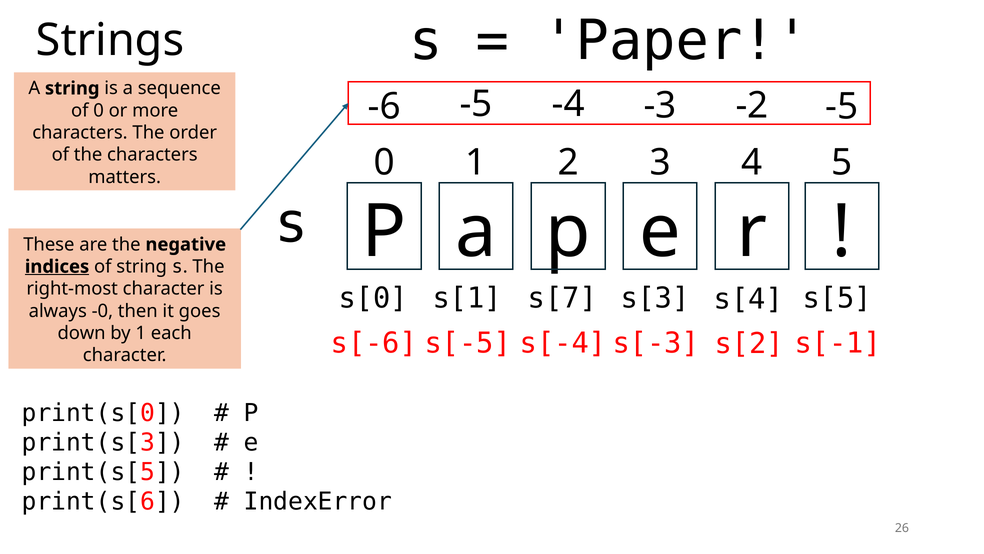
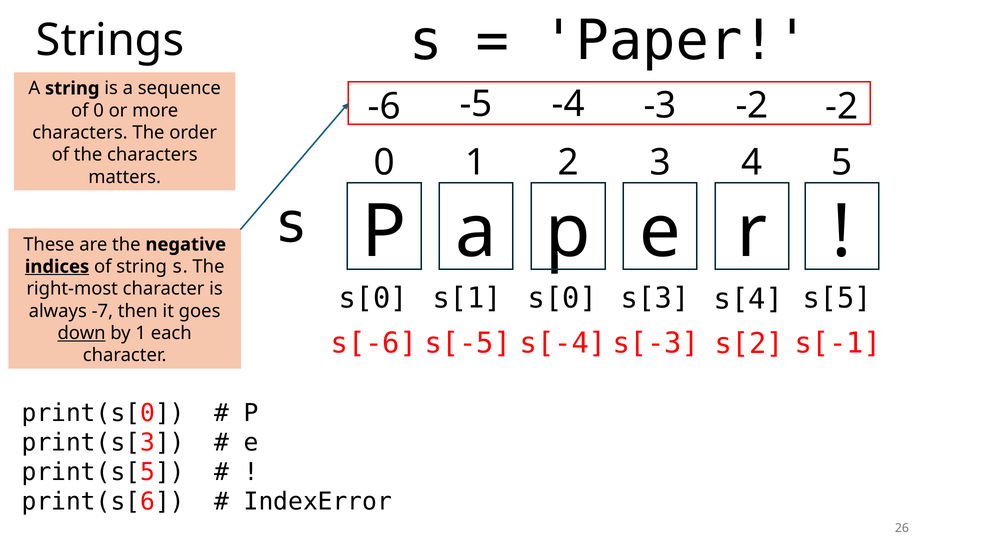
-2 -5: -5 -> -2
s[1 s[7: s[7 -> s[0
-0: -0 -> -7
down underline: none -> present
